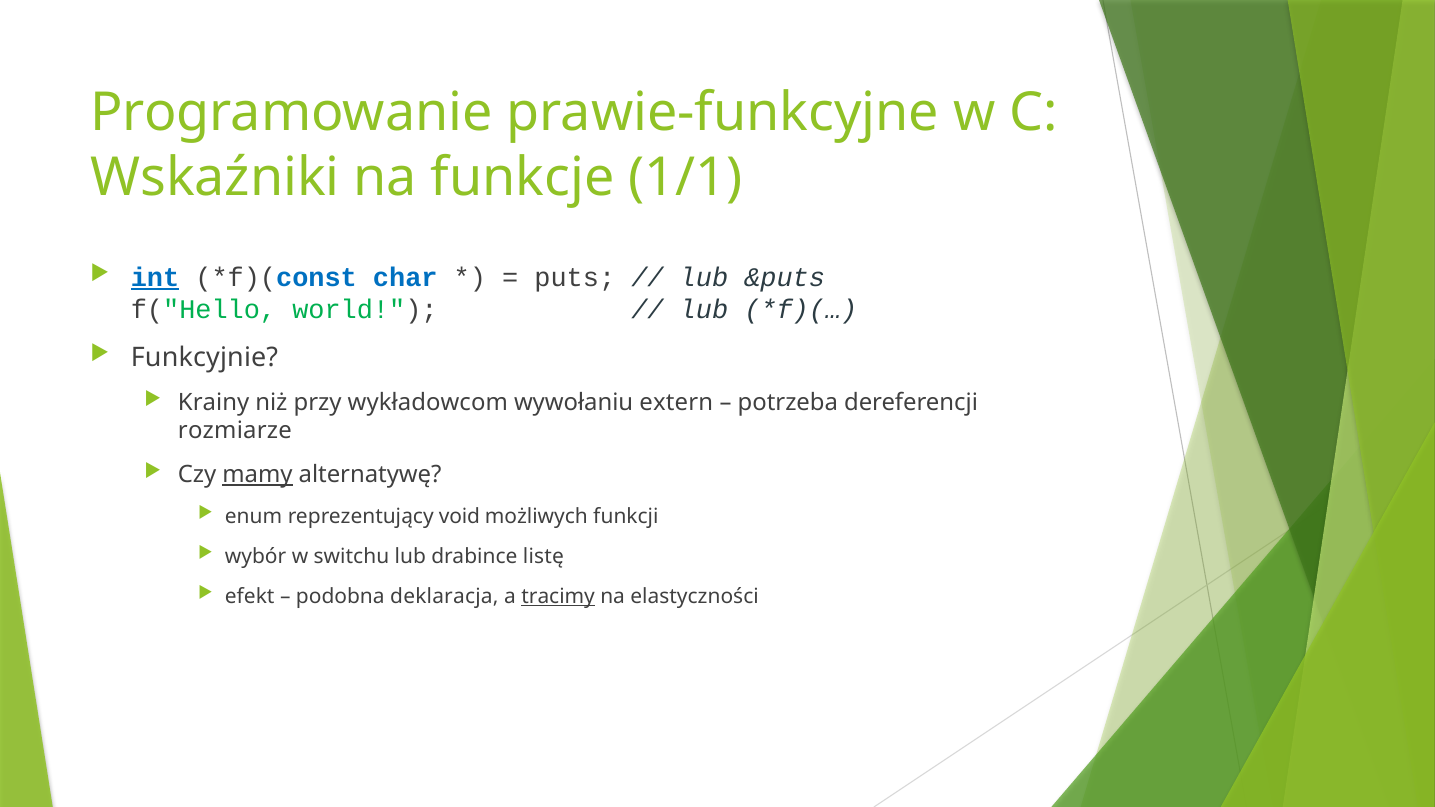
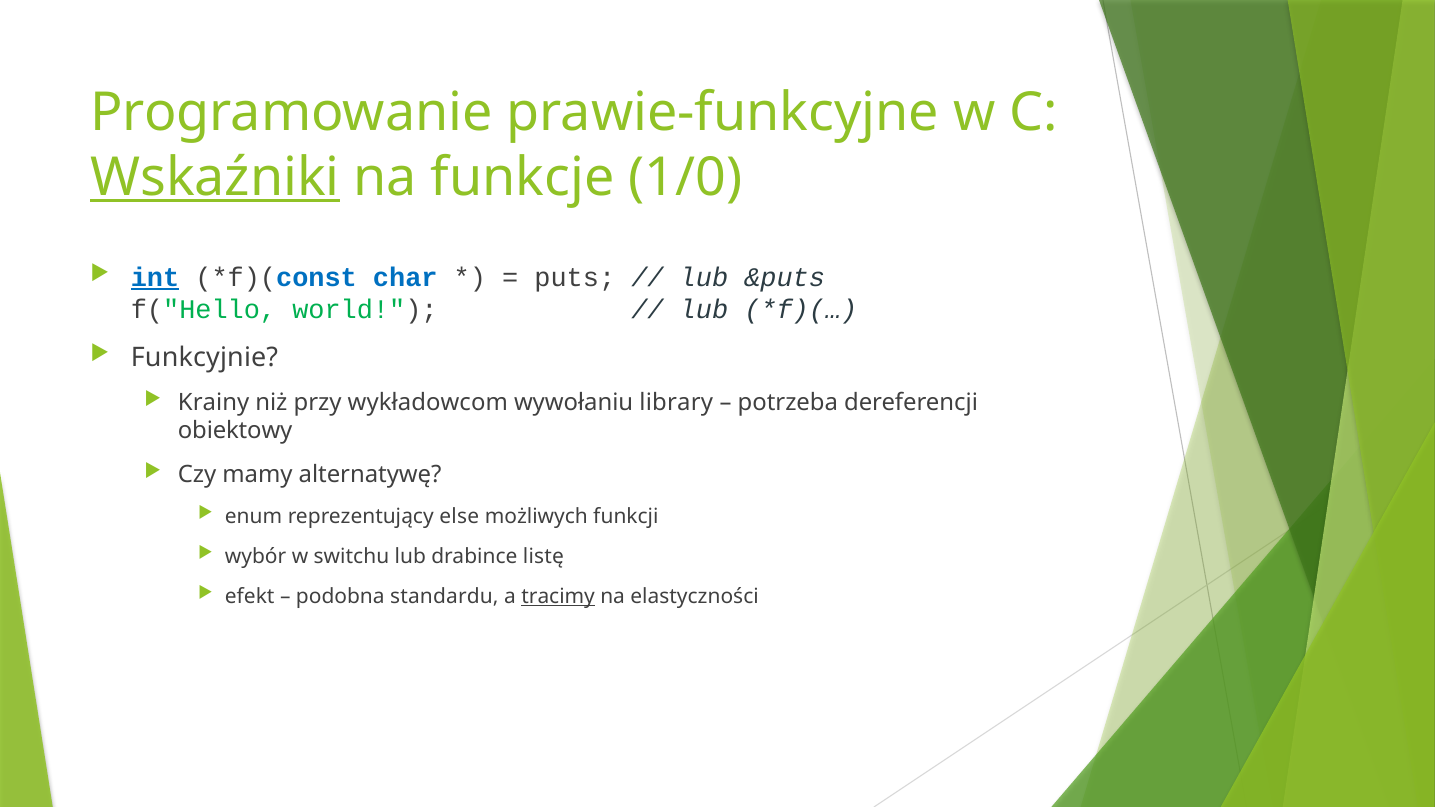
Wskaźniki underline: none -> present
1/1: 1/1 -> 1/0
extern: extern -> library
rozmiarze: rozmiarze -> obiektowy
mamy underline: present -> none
void: void -> else
deklaracja: deklaracja -> standardu
